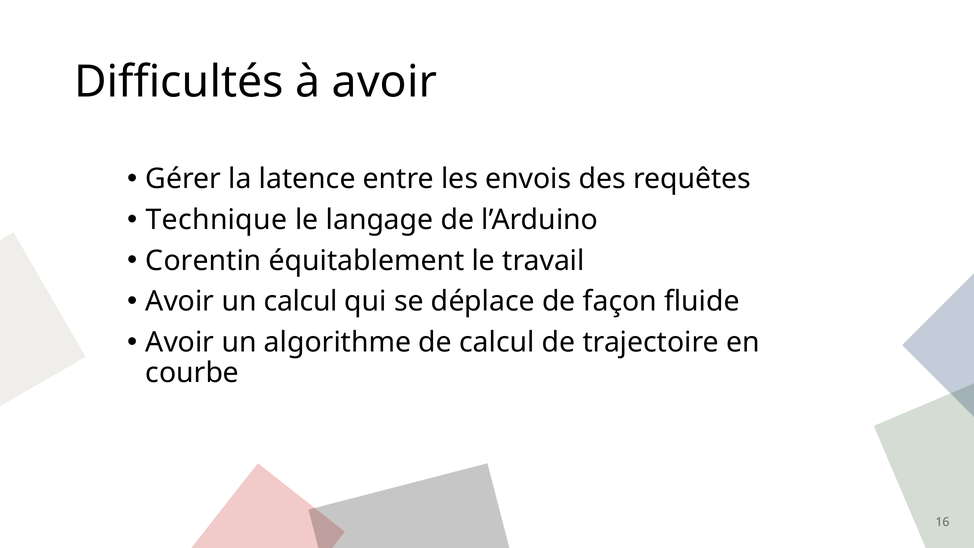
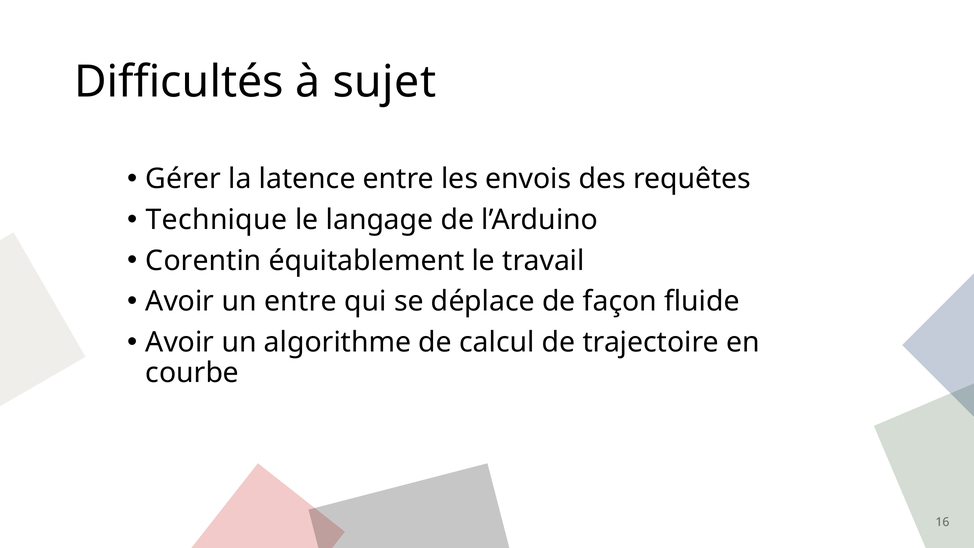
à avoir: avoir -> sujet
un calcul: calcul -> entre
